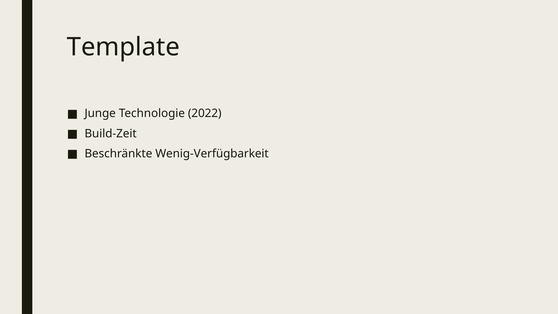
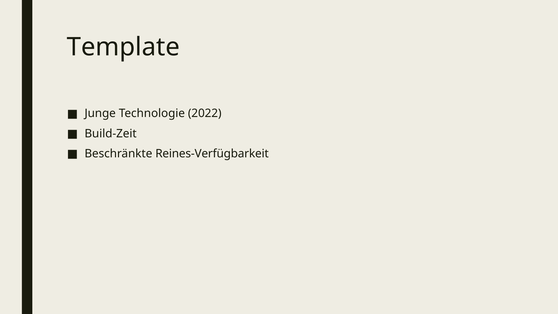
Wenig-Verfügbarkeit: Wenig-Verfügbarkeit -> Reines-Verfügbarkeit
